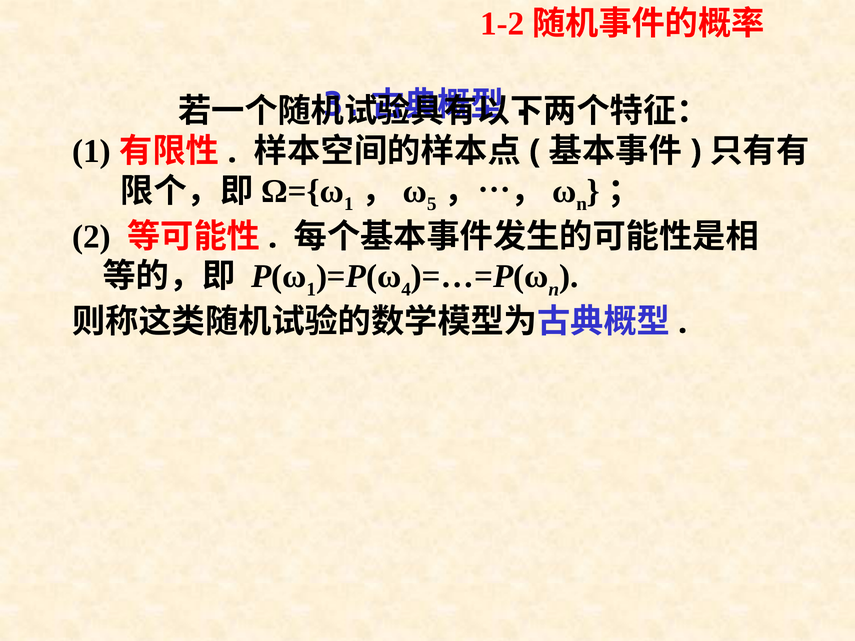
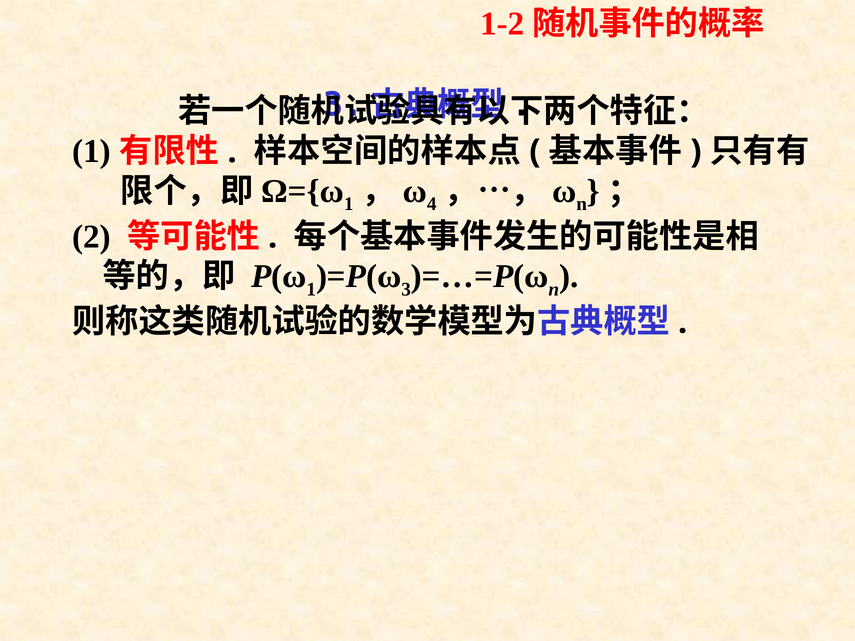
5: 5 -> 4
4: 4 -> 3
